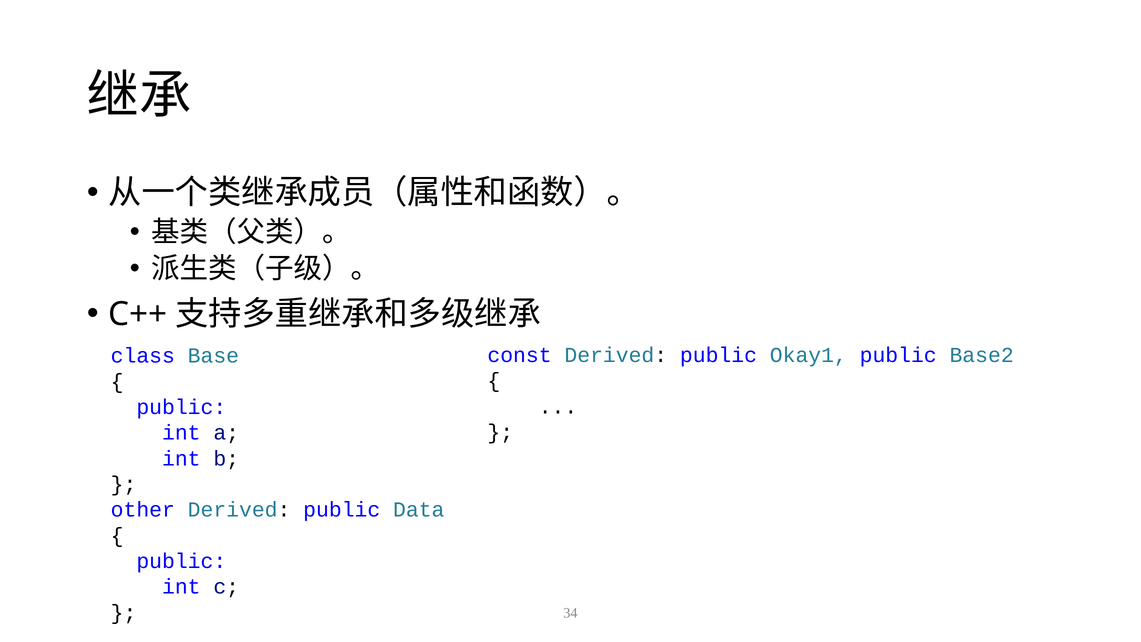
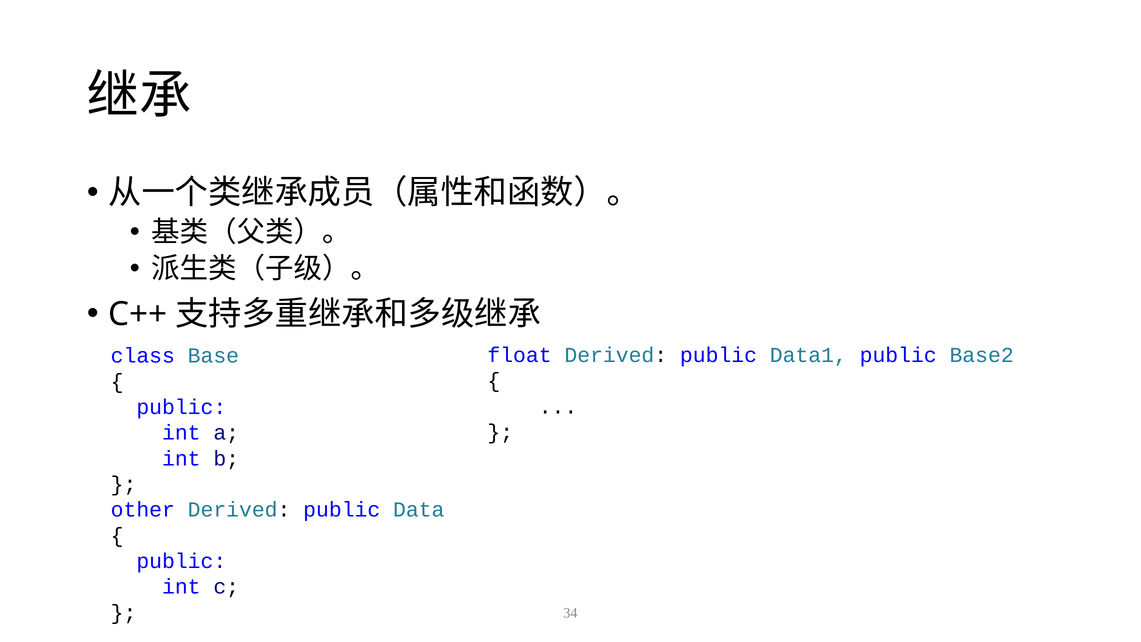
const: const -> float
Okay1: Okay1 -> Data1
